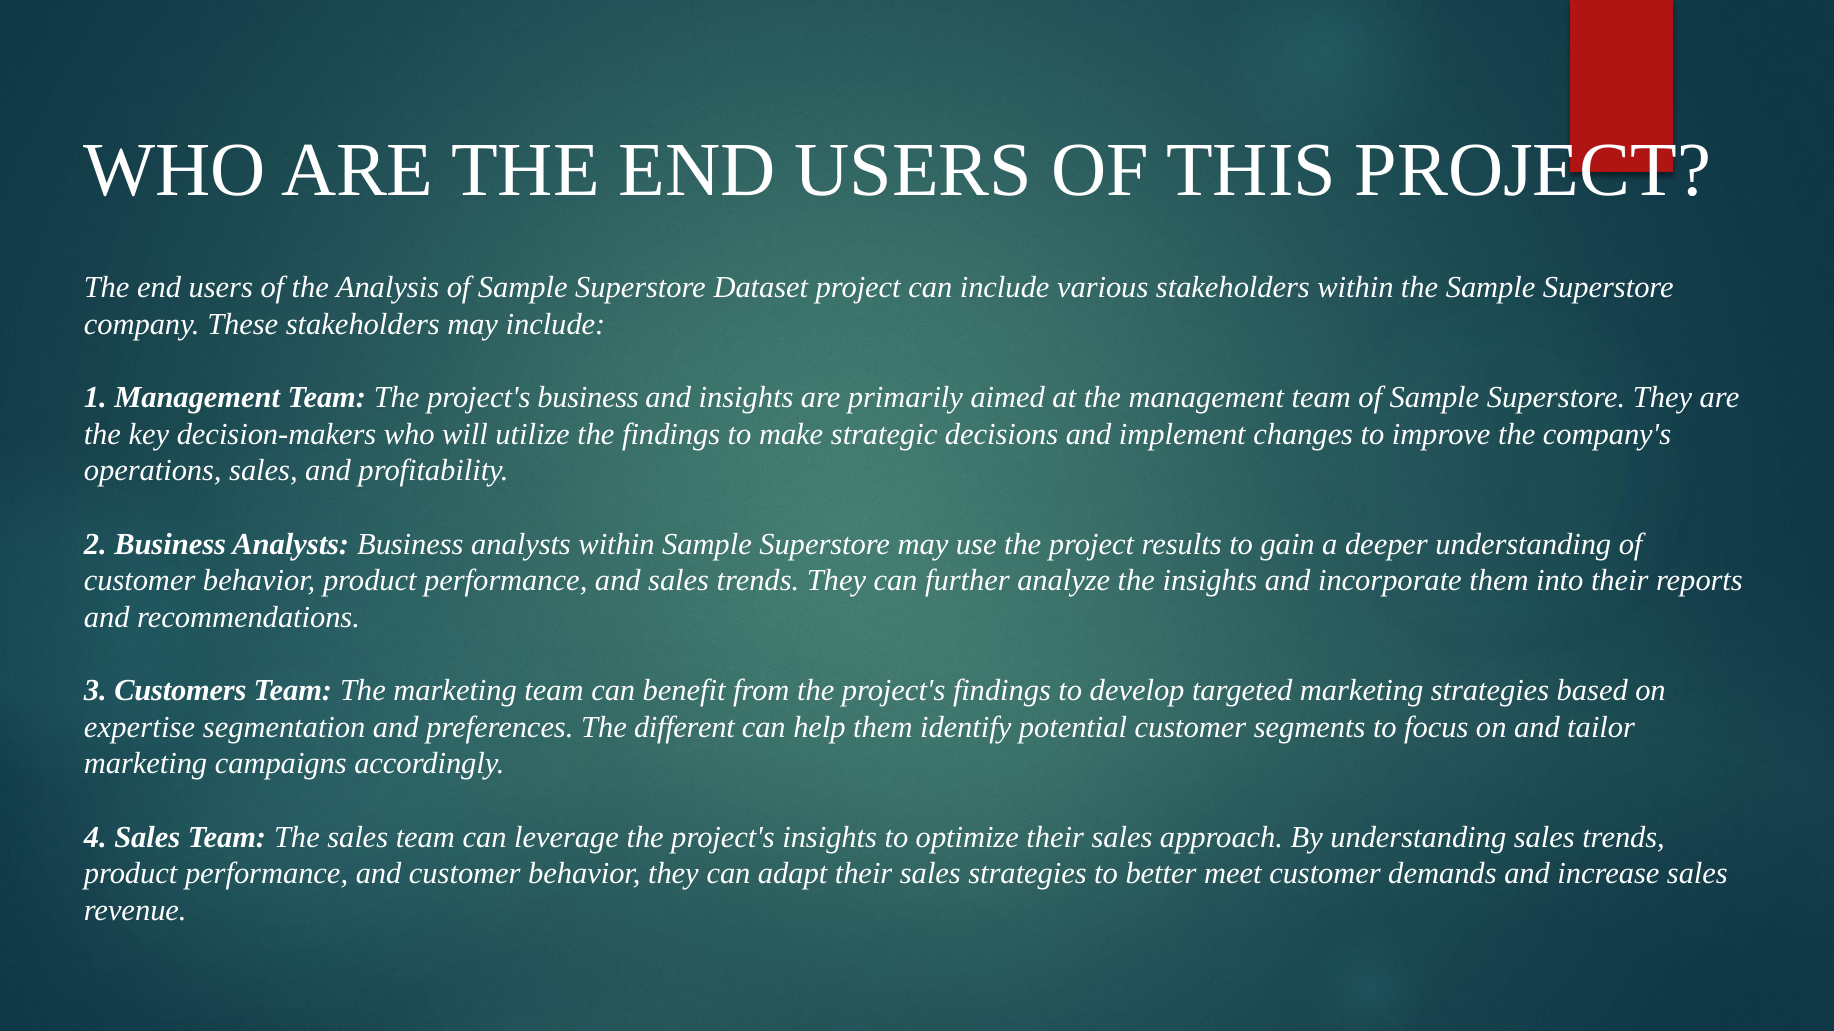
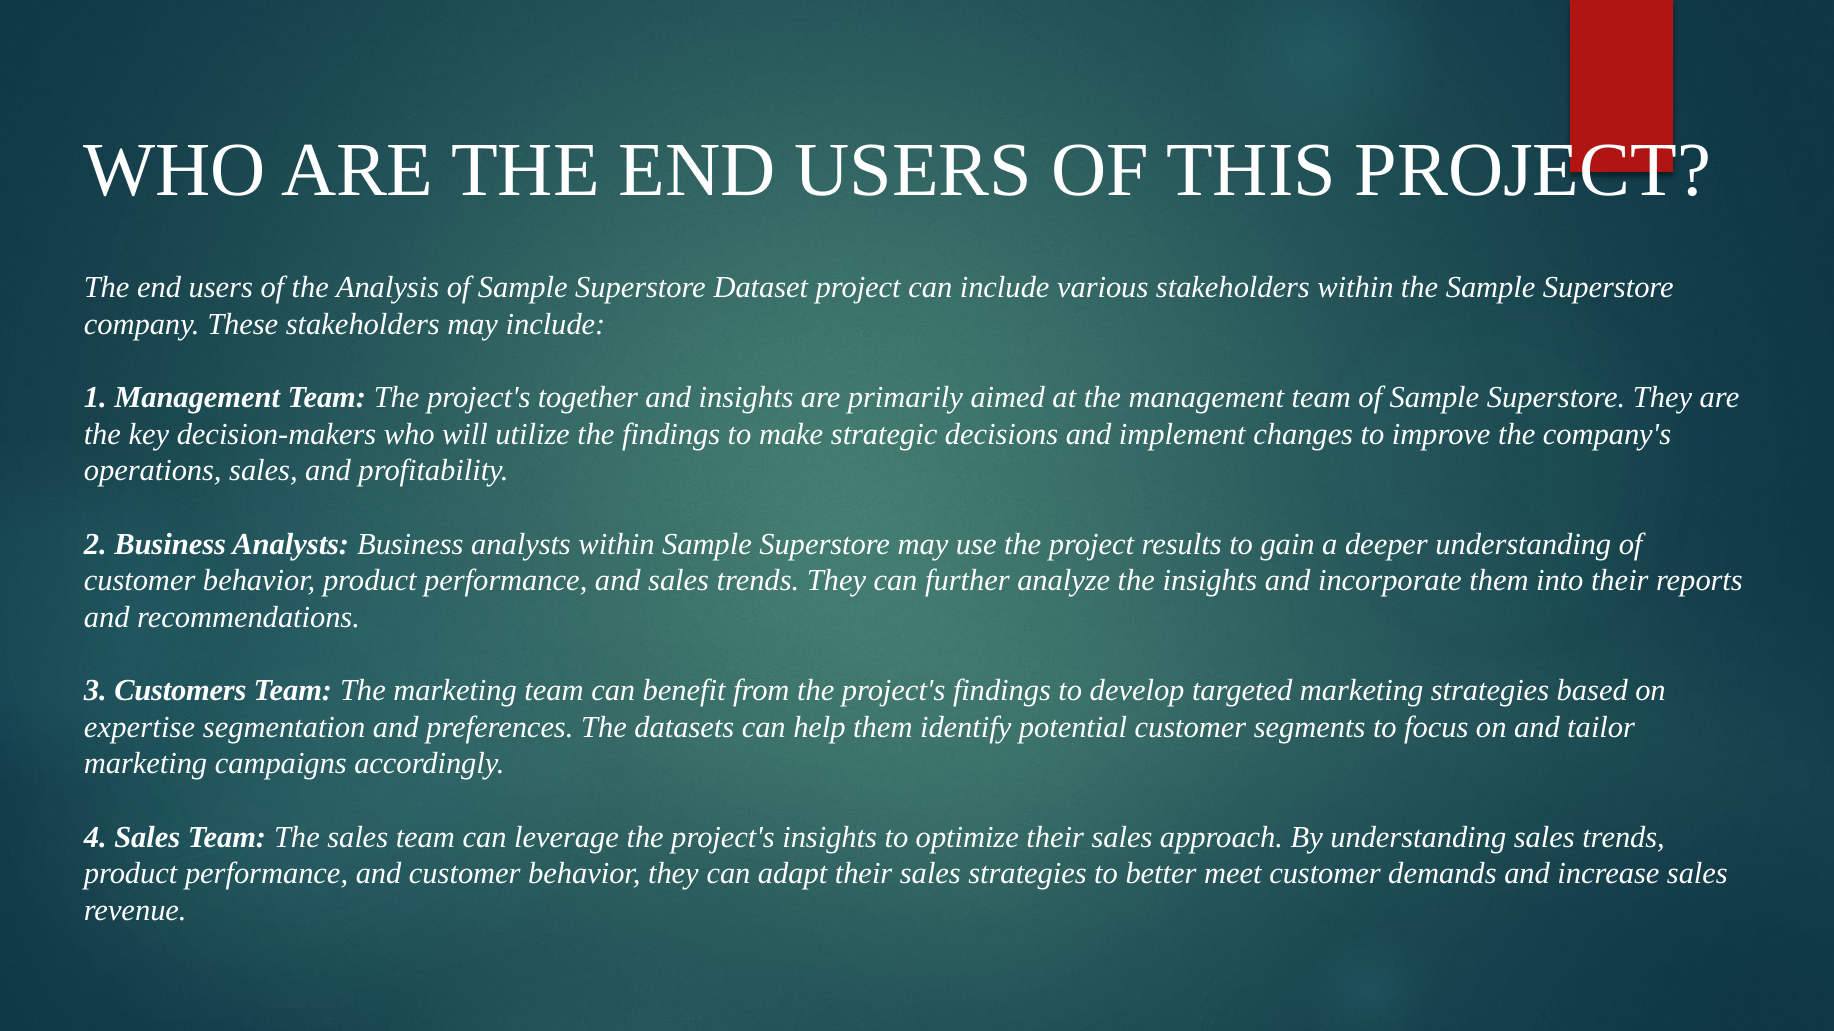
project's business: business -> together
different: different -> datasets
